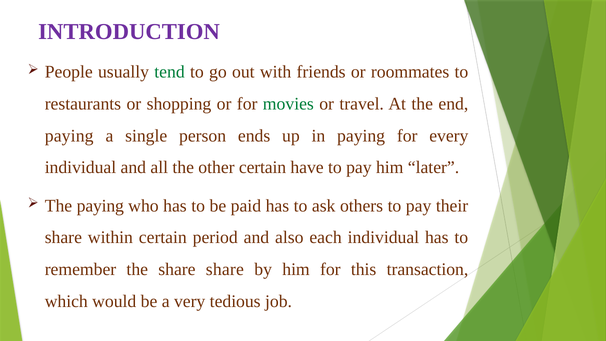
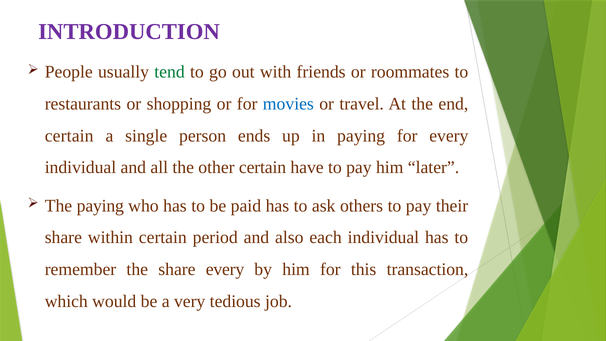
movies colour: green -> blue
paying at (69, 136): paying -> certain
share share: share -> every
